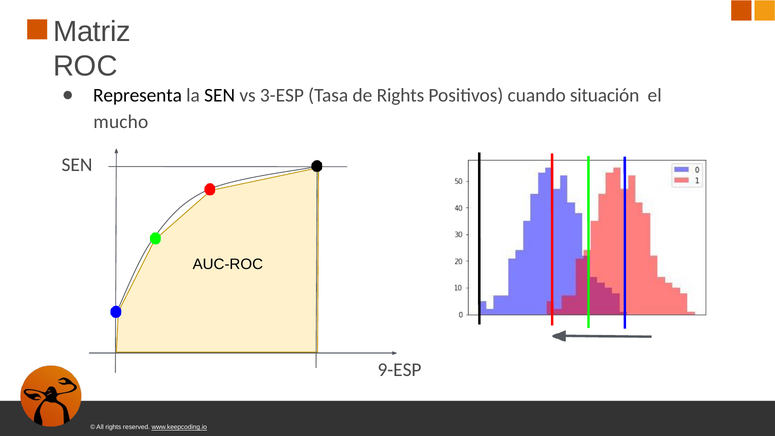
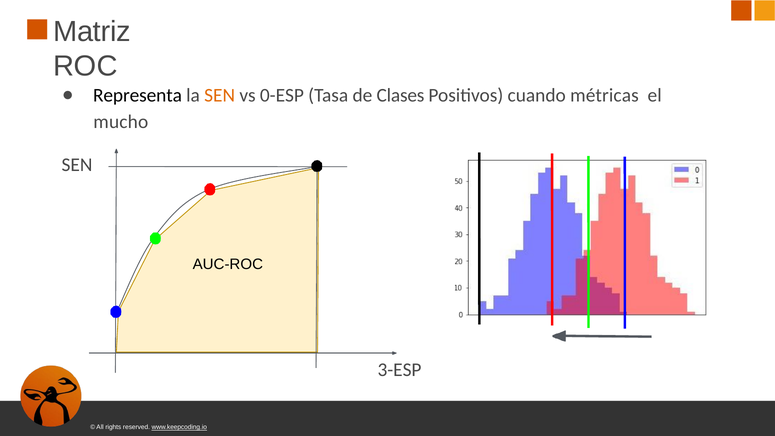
SEN at (220, 96) colour: black -> orange
3-ESP: 3-ESP -> 0-ESP
de Rights: Rights -> Clases
situación: situación -> métricas
9-ESP: 9-ESP -> 3-ESP
